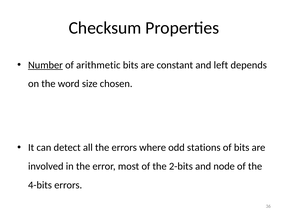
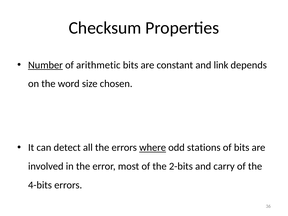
left: left -> link
where underline: none -> present
node: node -> carry
